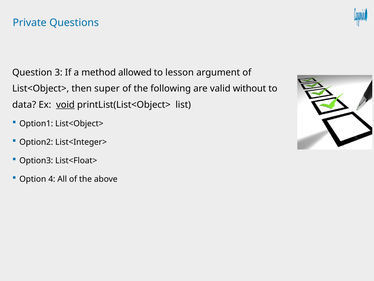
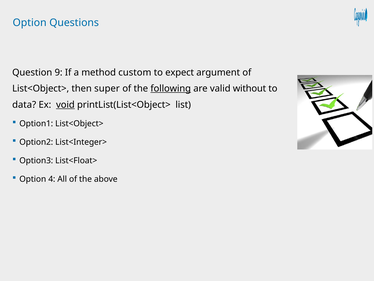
Private at (30, 23): Private -> Option
3: 3 -> 9
allowed: allowed -> custom
lesson: lesson -> expect
following underline: none -> present
